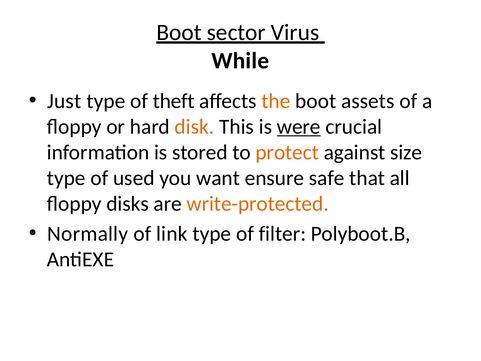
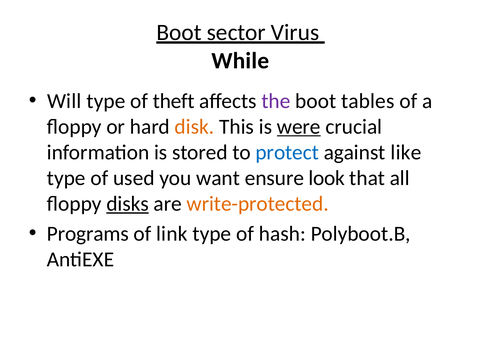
Just: Just -> Will
the colour: orange -> purple
assets: assets -> tables
protect colour: orange -> blue
size: size -> like
safe: safe -> look
disks underline: none -> present
Normally: Normally -> Programs
filter: filter -> hash
